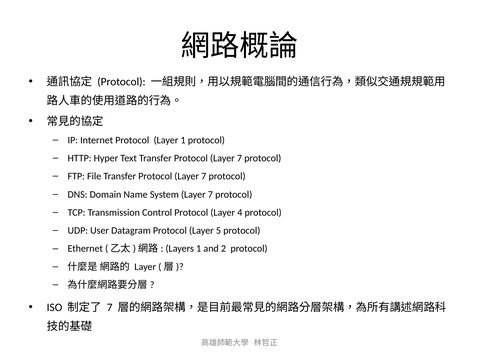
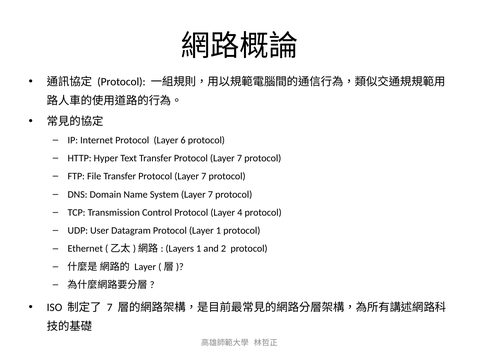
Layer 1: 1 -> 6
Layer 5: 5 -> 1
